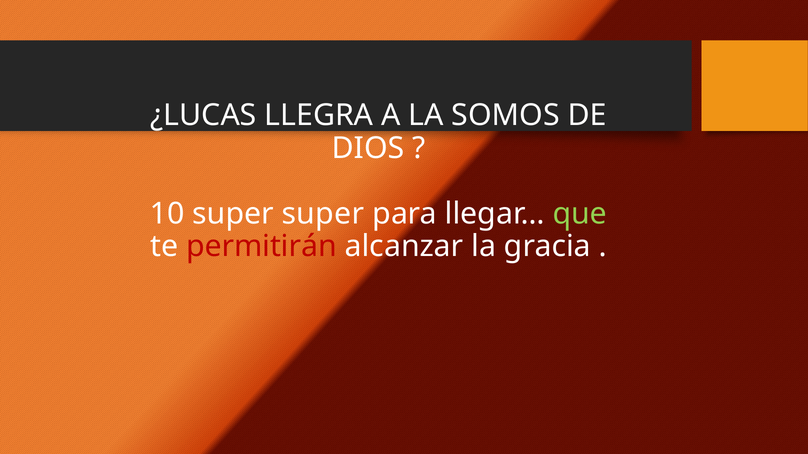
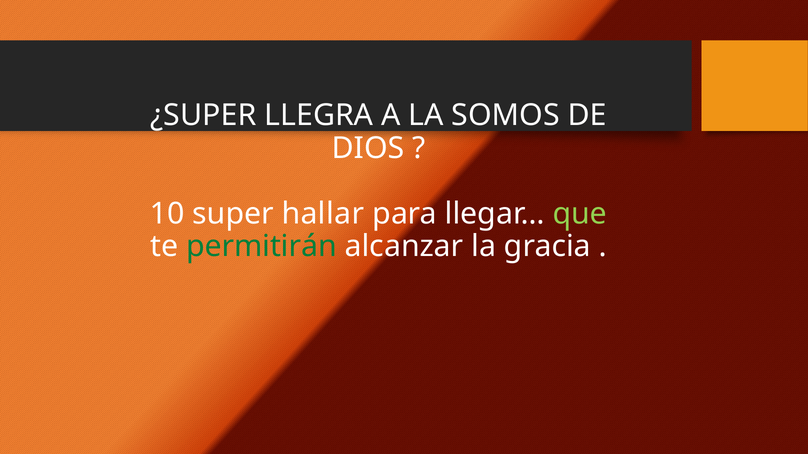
¿LUCAS: ¿LUCAS -> ¿SUPER
super super: super -> hallar
permitirán colour: red -> green
